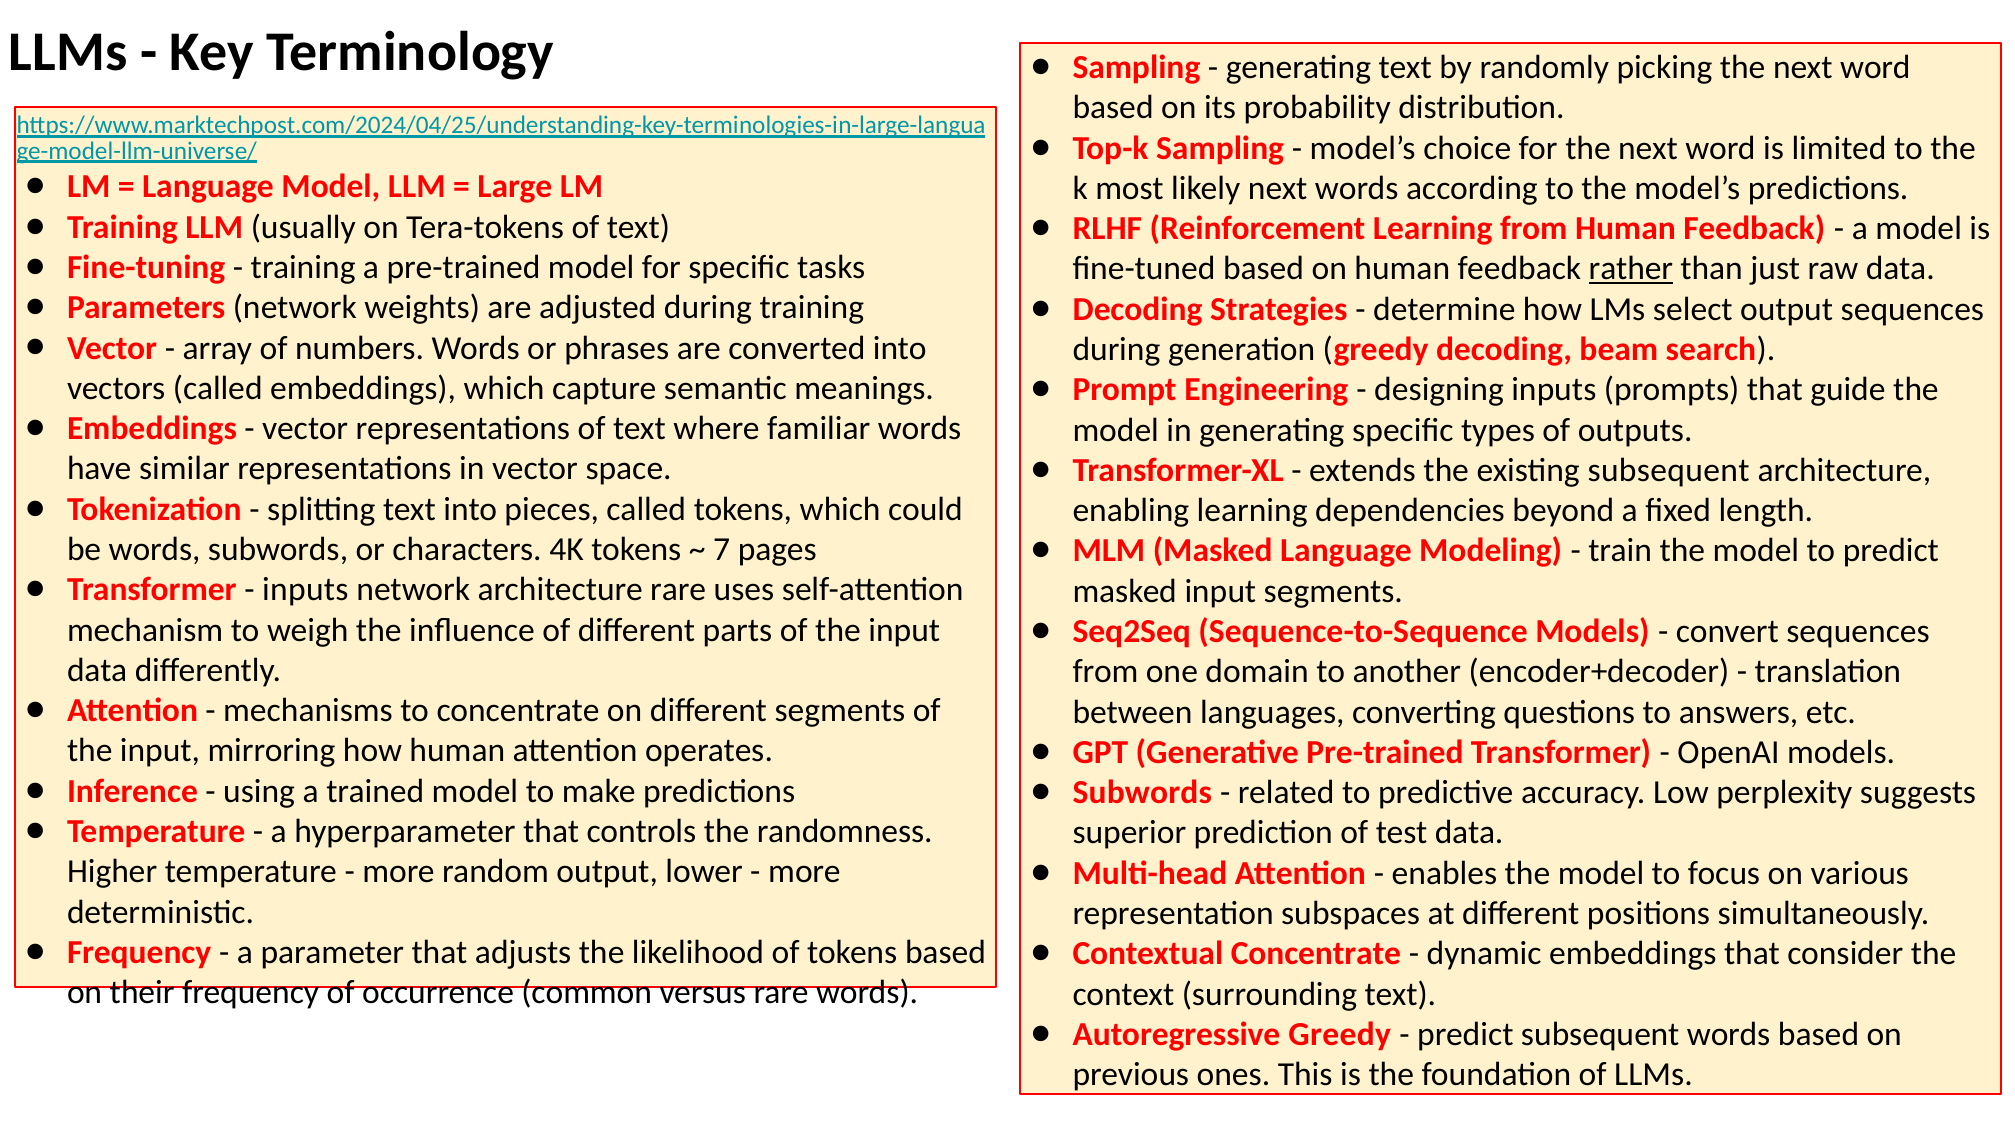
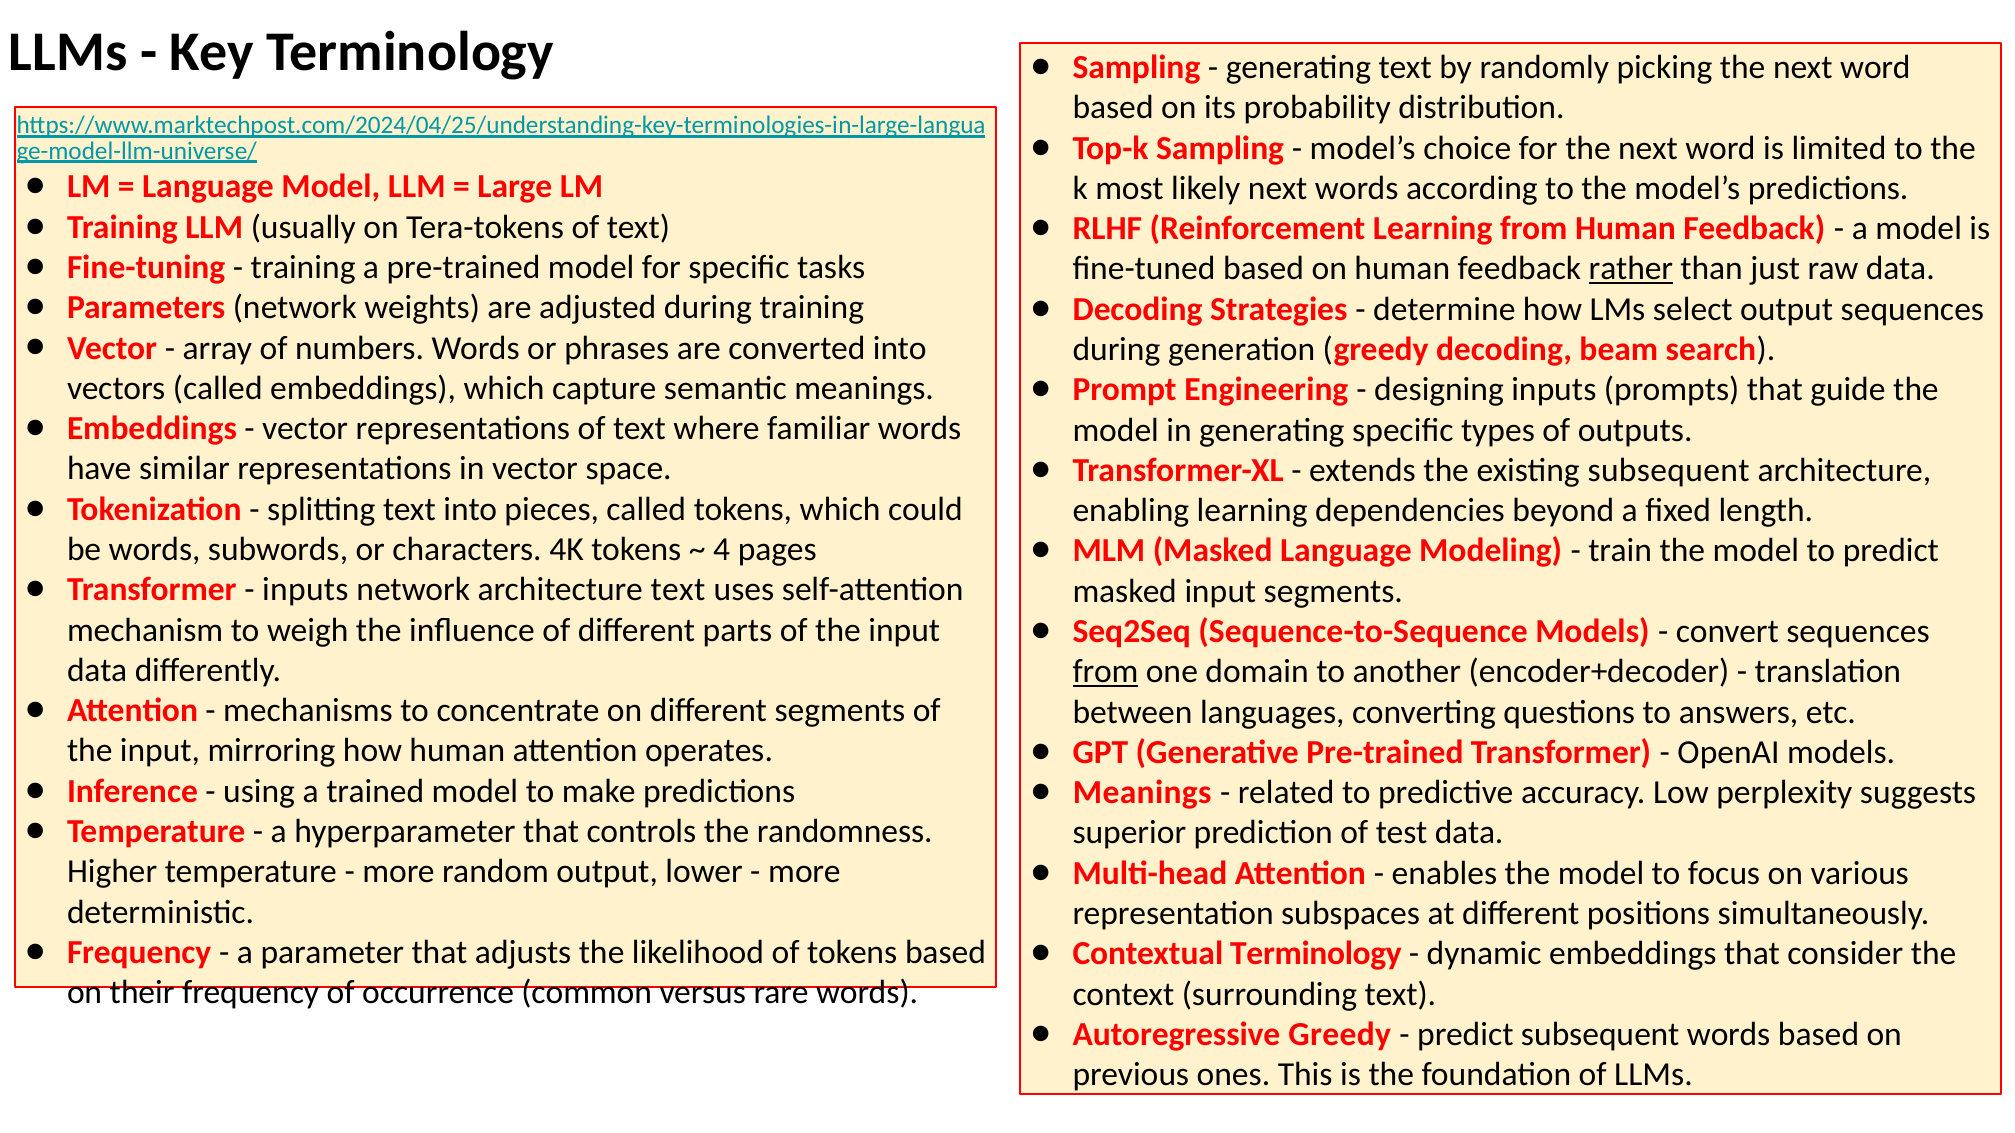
7: 7 -> 4
architecture rare: rare -> text
from at (1106, 672) underline: none -> present
Subwords at (1142, 793): Subwords -> Meanings
Contextual Concentrate: Concentrate -> Terminology
